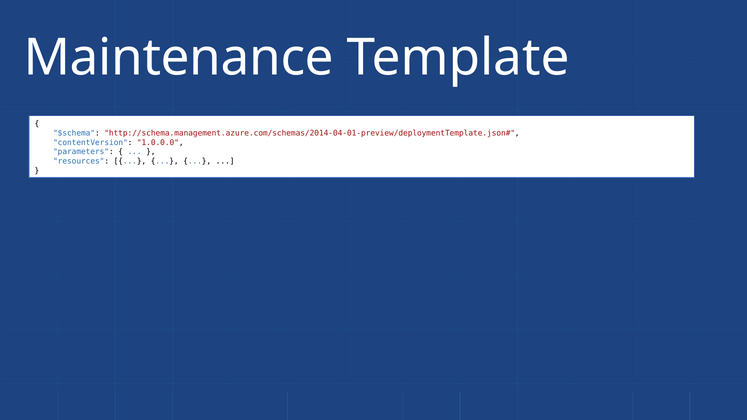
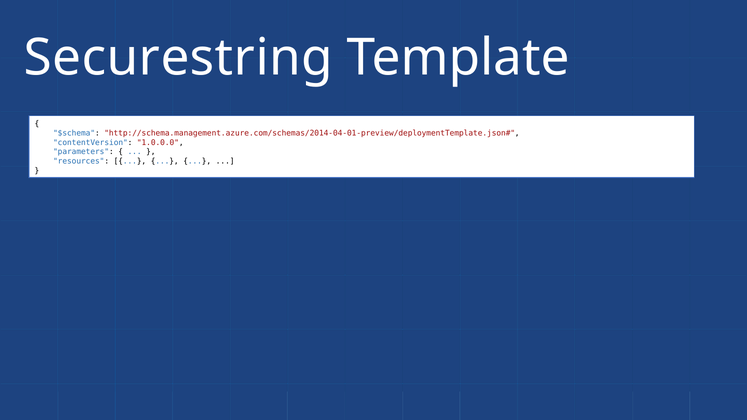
Maintenance: Maintenance -> Securestring
